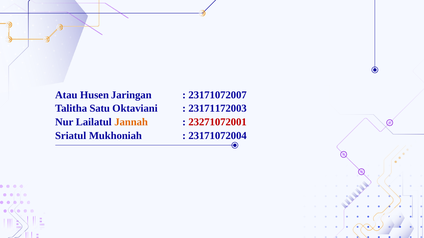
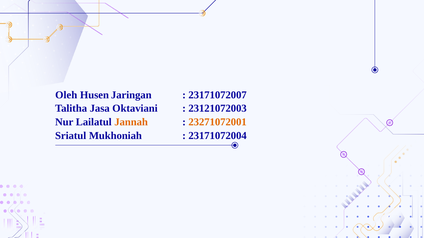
Atau: Atau -> Oleh
Satu: Satu -> Jasa
23171172003: 23171172003 -> 23121072003
23271072001 colour: red -> orange
